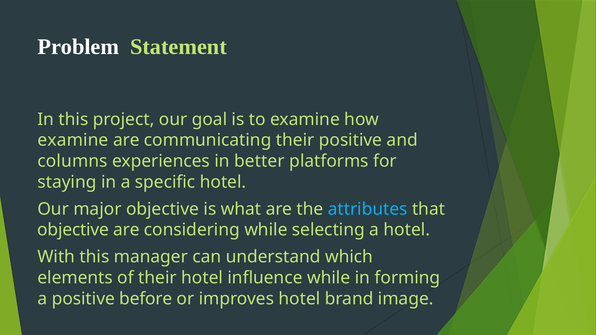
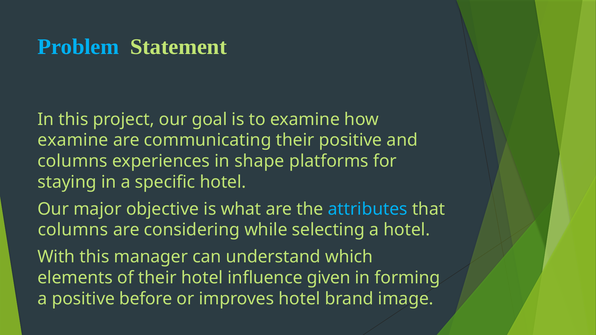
Problem colour: white -> light blue
better: better -> shape
objective at (73, 230): objective -> columns
influence while: while -> given
